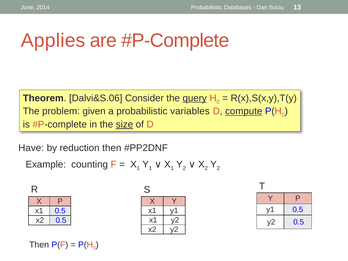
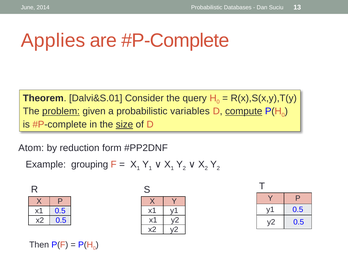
Dalvi&S.06: Dalvi&S.06 -> Dalvi&S.01
query underline: present -> none
problem underline: none -> present
Have: Have -> Atom
reduction then: then -> form
counting: counting -> grouping
